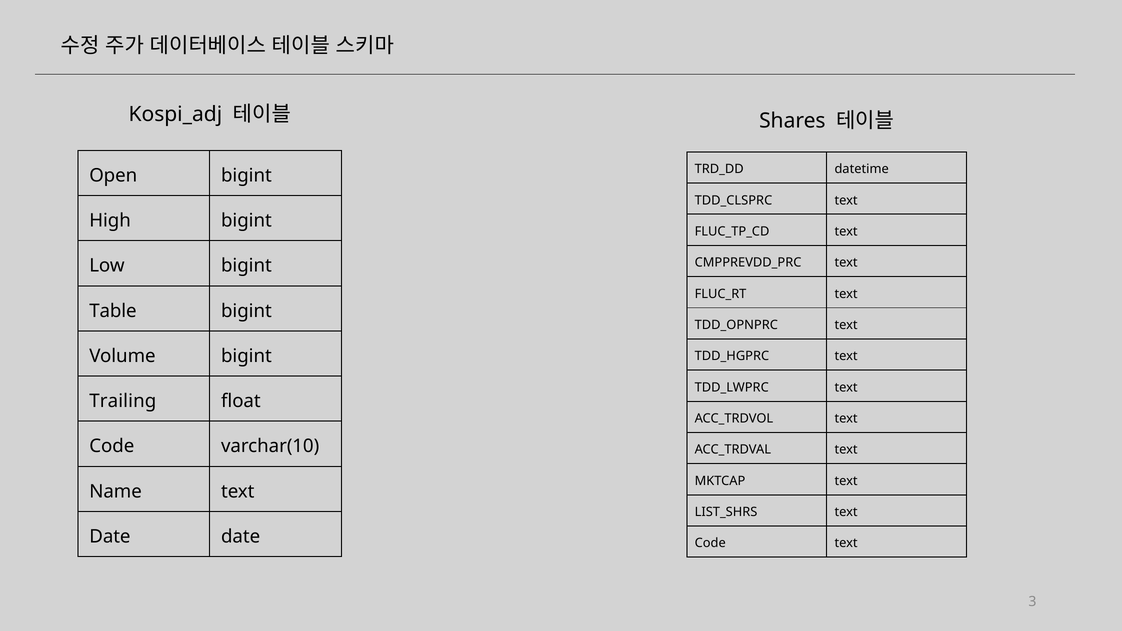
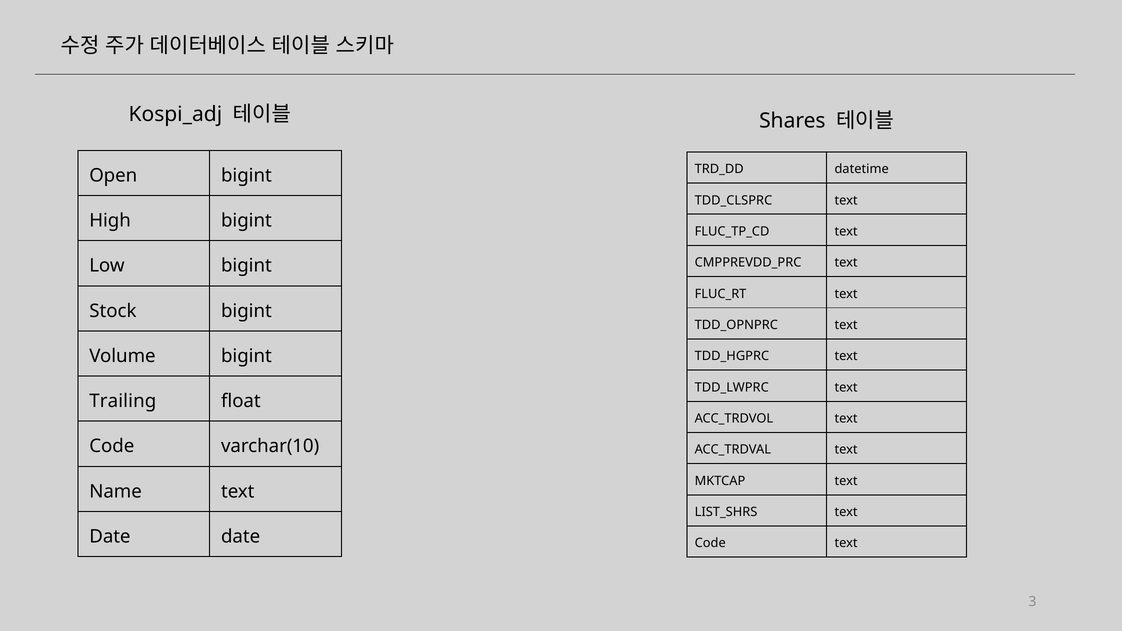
Table: Table -> Stock
